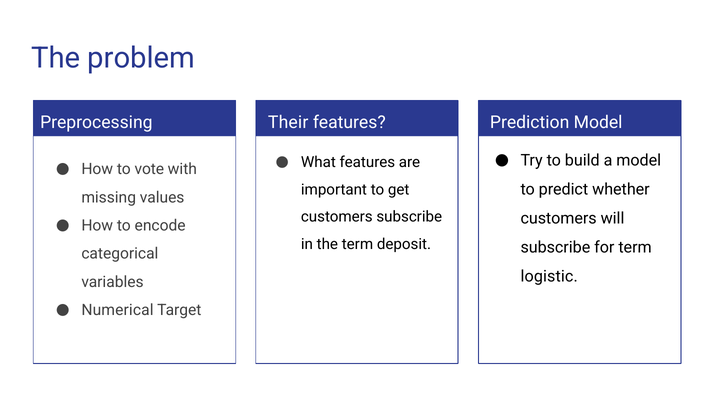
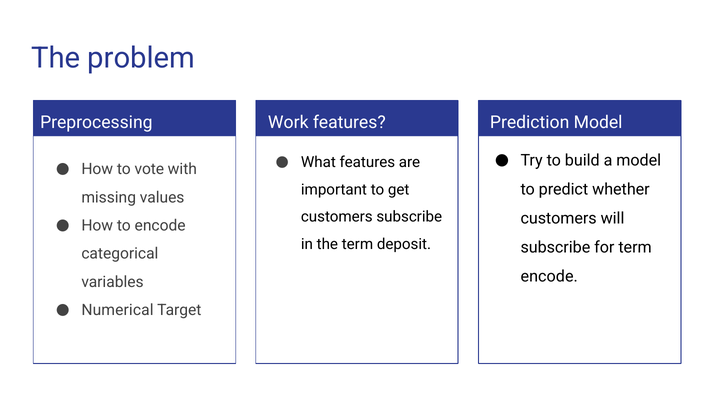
Their: Their -> Work
logistic at (549, 277): logistic -> encode
